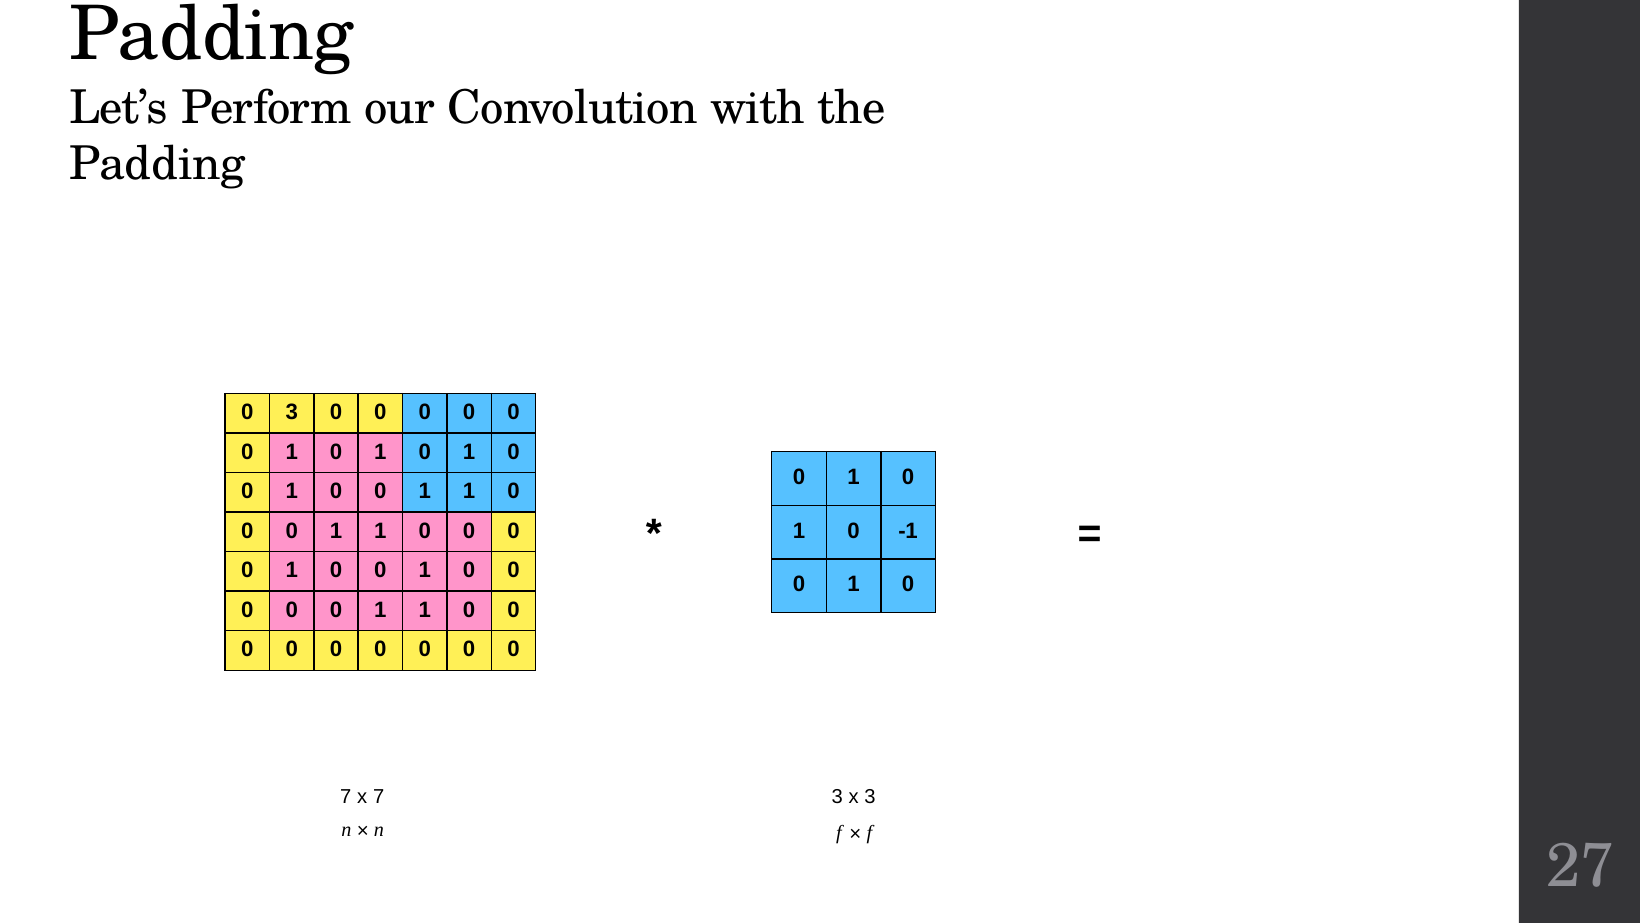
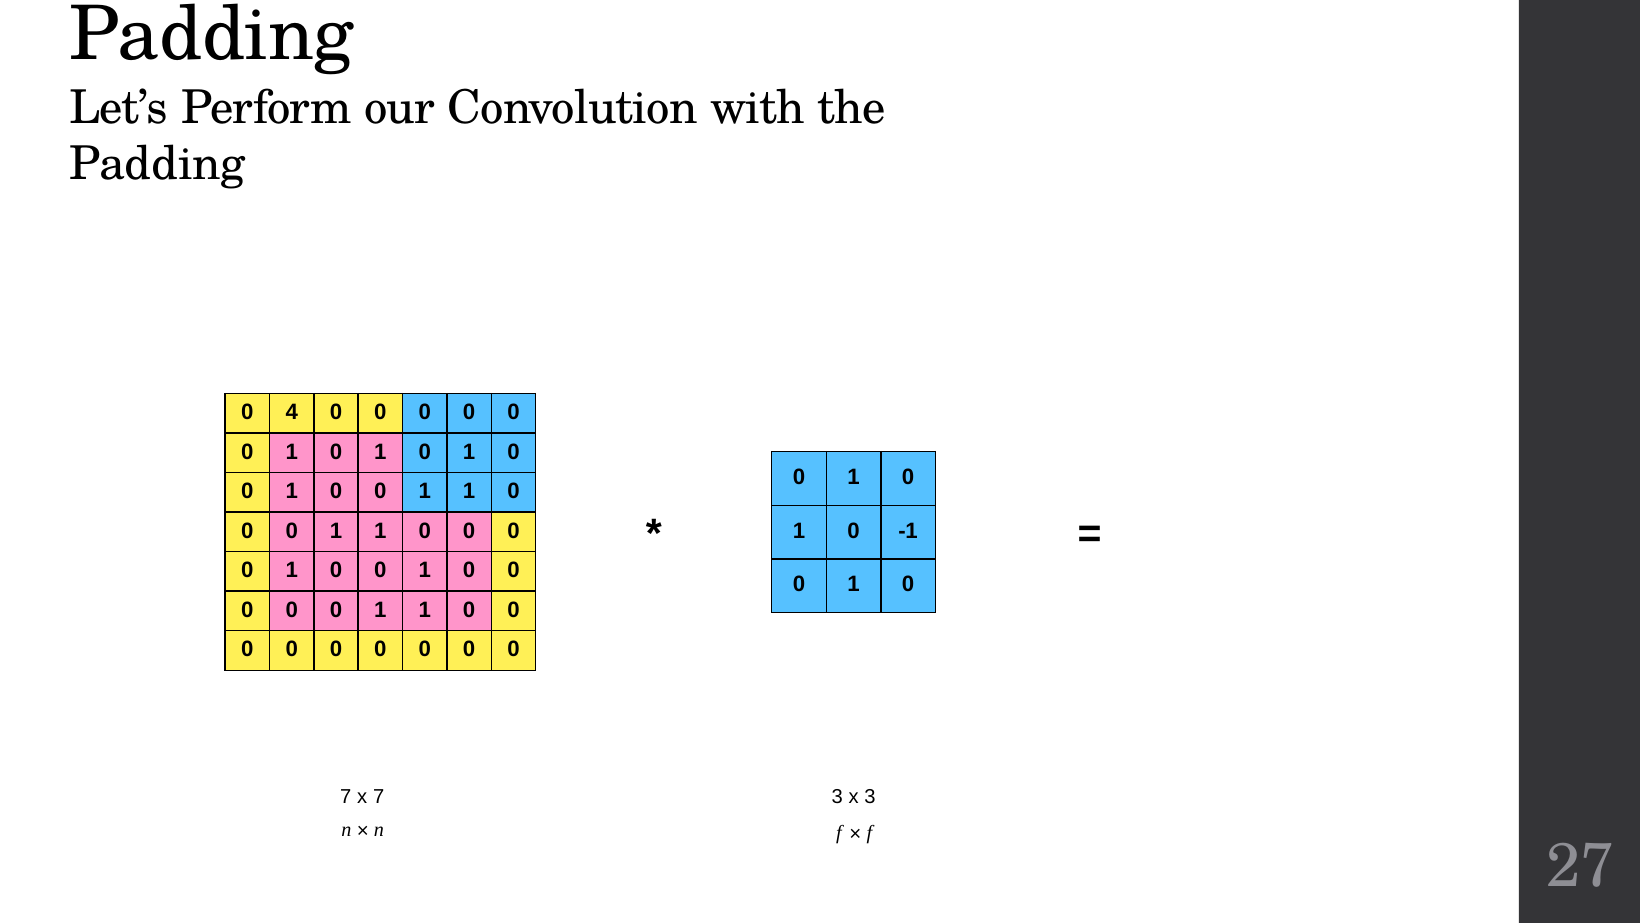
0 3: 3 -> 4
